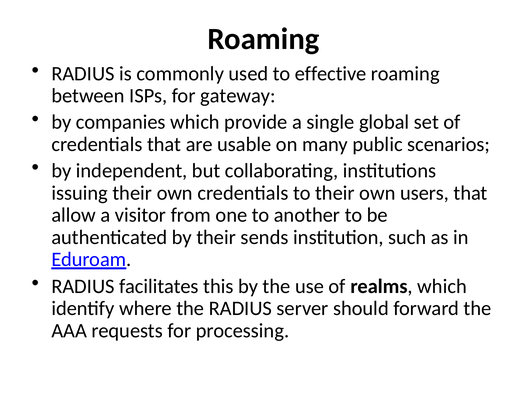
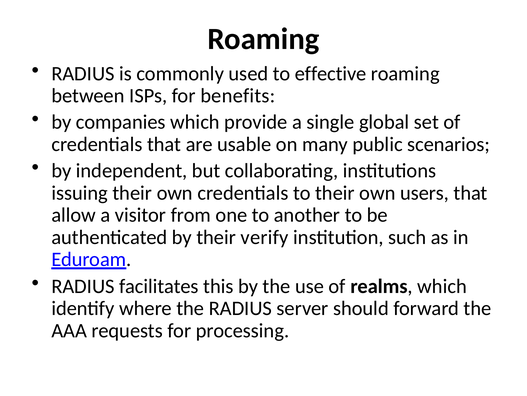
gateway: gateway -> benefits
sends: sends -> verify
